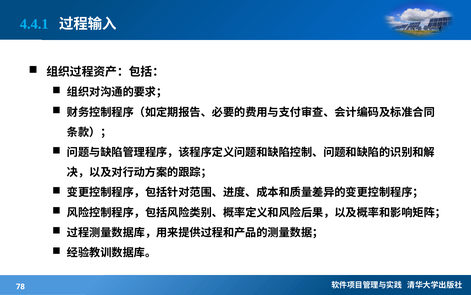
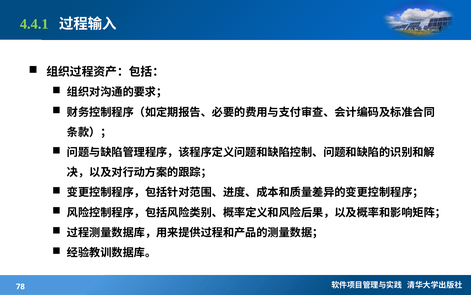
4.4.1 colour: light blue -> light green
